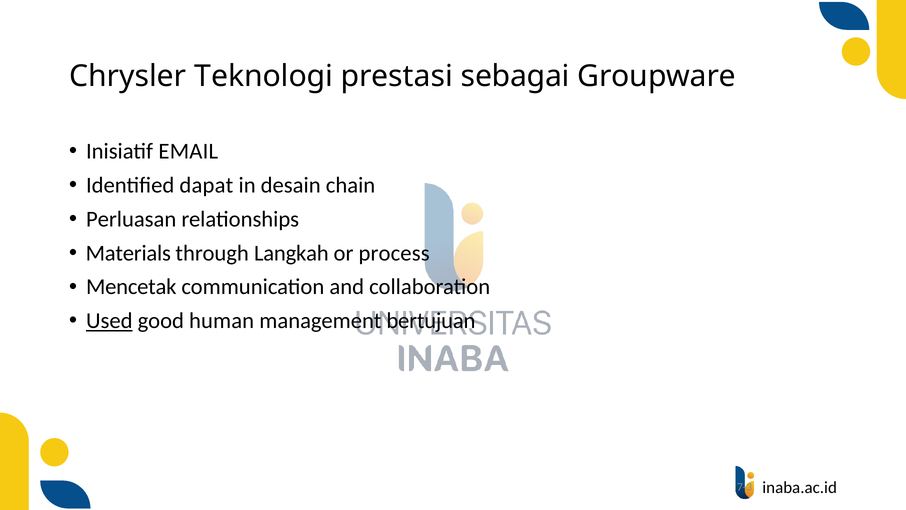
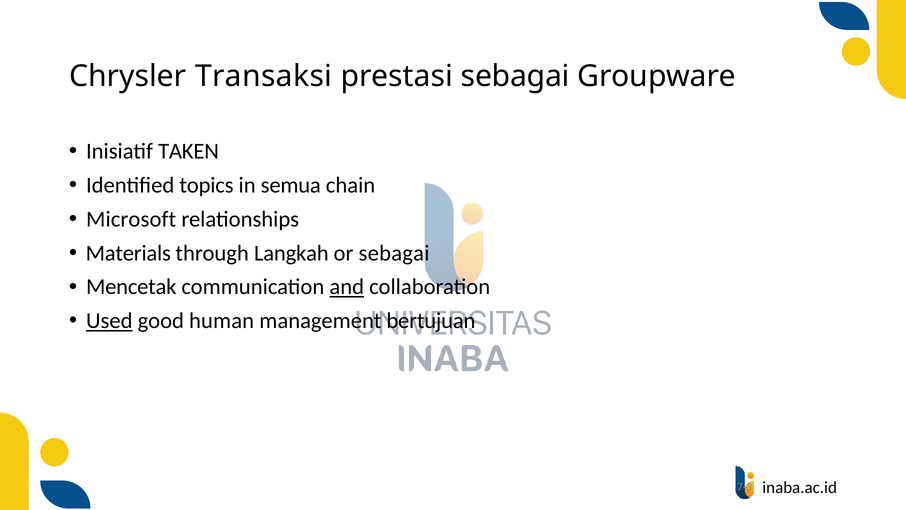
Teknologi: Teknologi -> Transaksi
EMAIL: EMAIL -> TAKEN
dapat: dapat -> topics
desain: desain -> semua
Perluasan: Perluasan -> Microsoft
or process: process -> sebagai
and underline: none -> present
